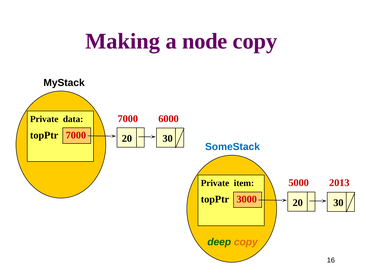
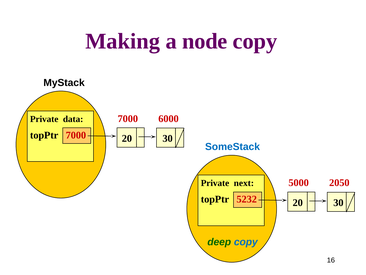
item: item -> next
2013: 2013 -> 2050
3000: 3000 -> 5232
copy at (246, 242) colour: orange -> blue
